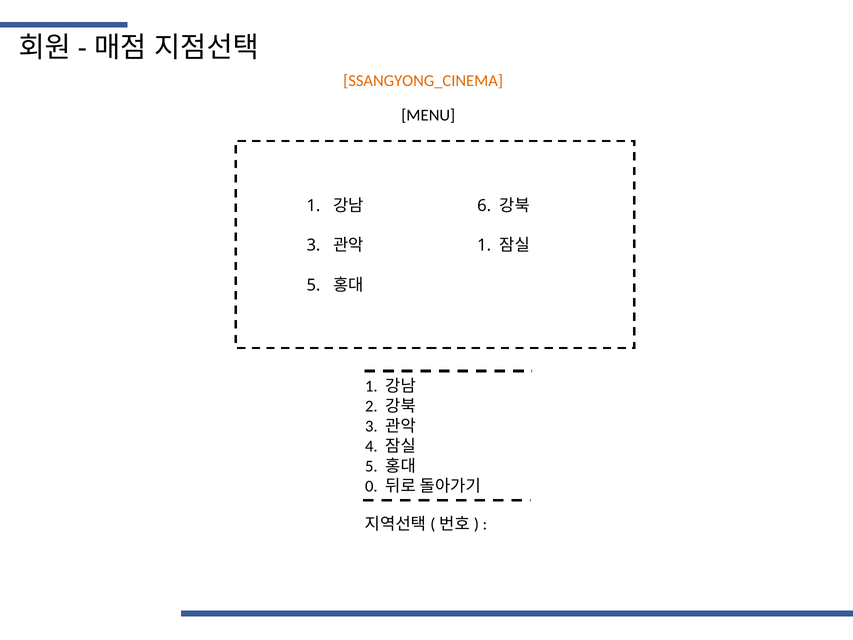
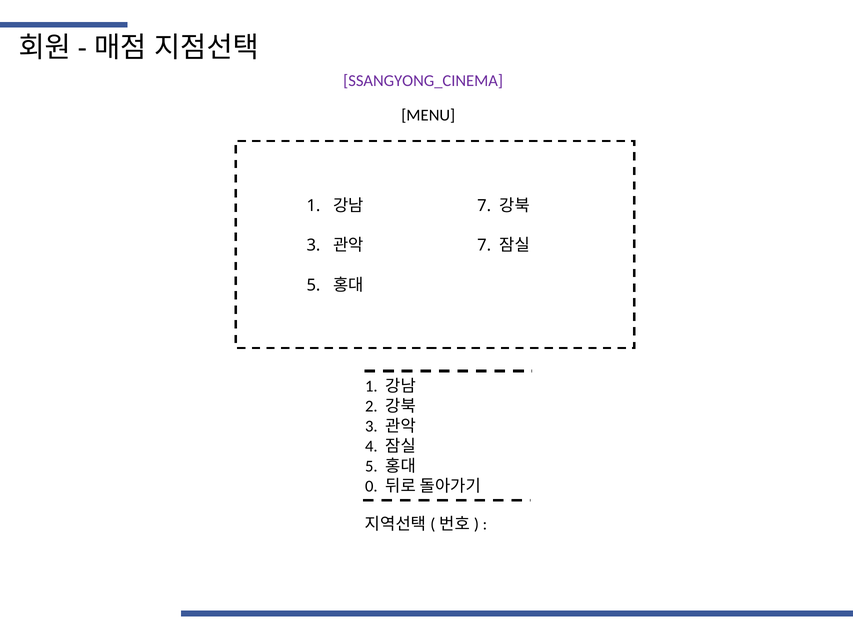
SSANGYONG_CINEMA colour: orange -> purple
6 at (484, 206): 6 -> 7
1 at (484, 245): 1 -> 7
